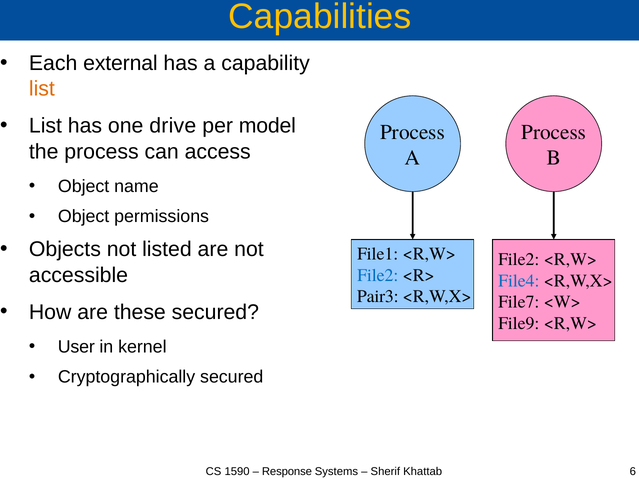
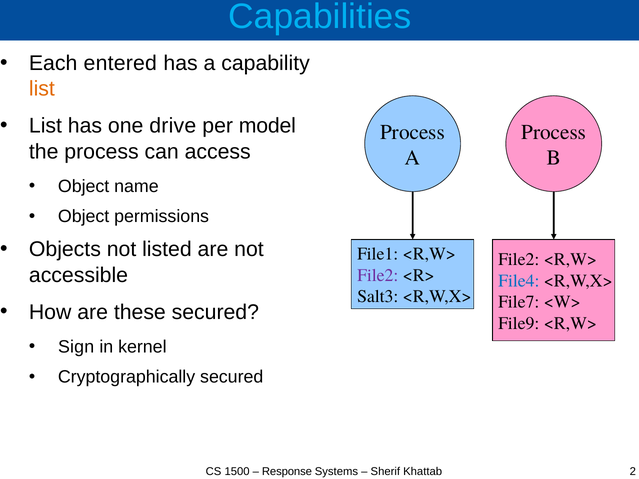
Capabilities colour: yellow -> light blue
external: external -> entered
File2 at (378, 275) colour: blue -> purple
Pair3: Pair3 -> Salt3
User: User -> Sign
1590: 1590 -> 1500
6: 6 -> 2
